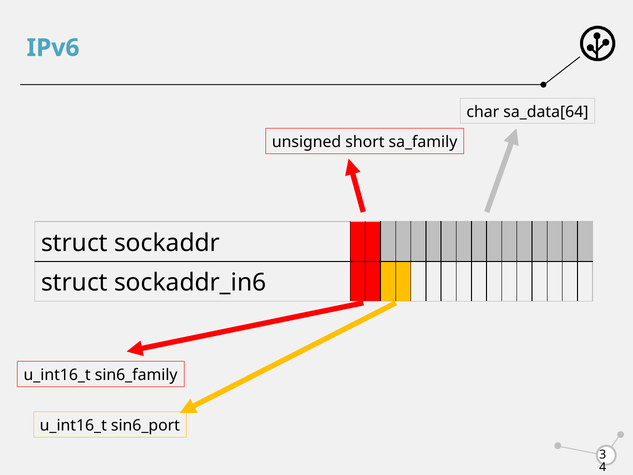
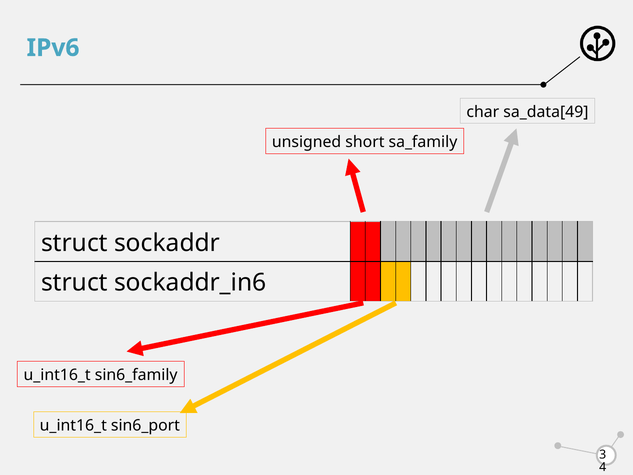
sa_data[64: sa_data[64 -> sa_data[49
